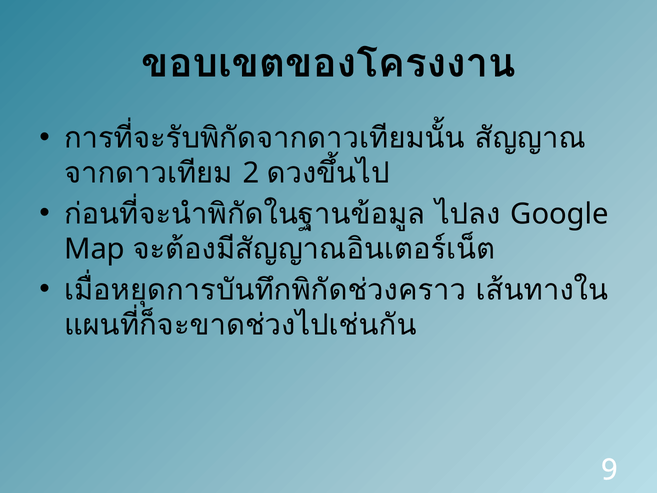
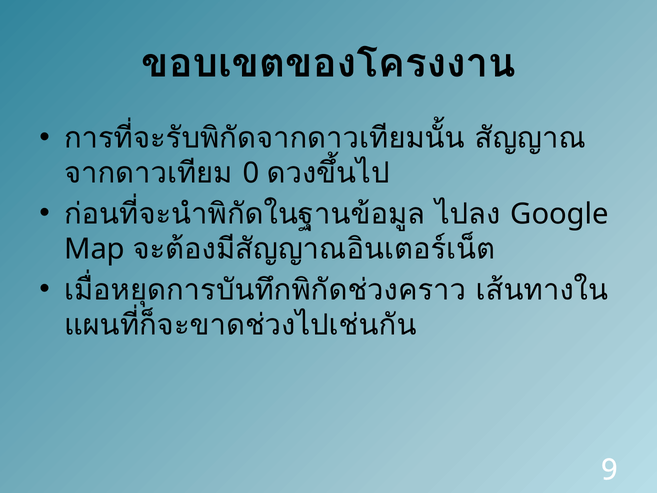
2: 2 -> 0
